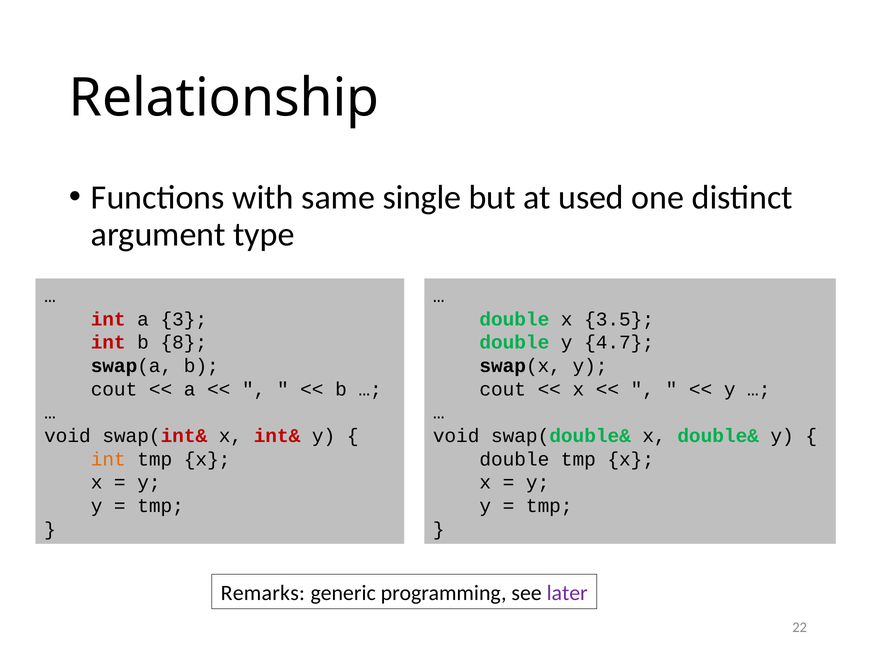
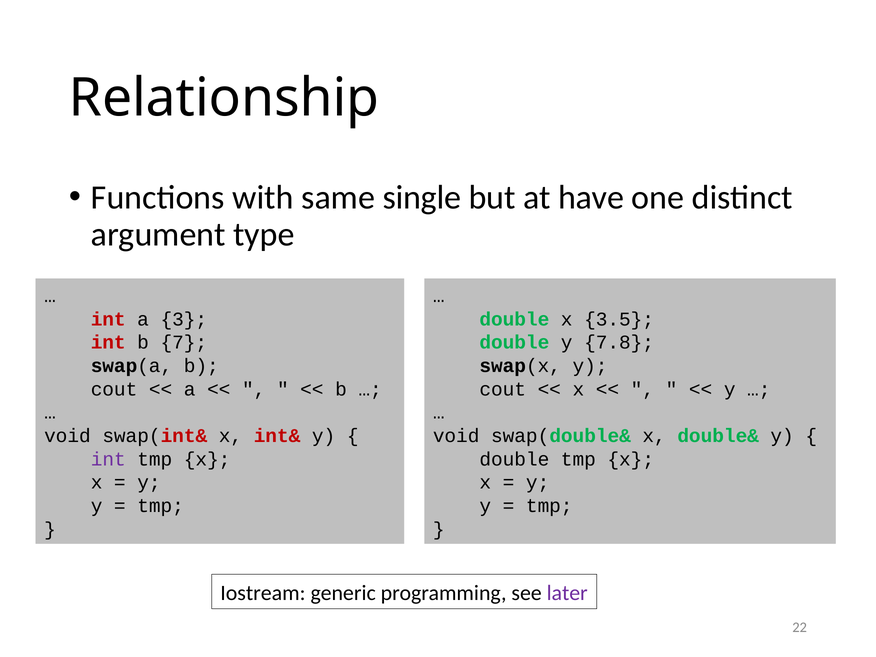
used: used -> have
8: 8 -> 7
4.7: 4.7 -> 7.8
int at (108, 459) colour: orange -> purple
Remarks: Remarks -> Iostream
